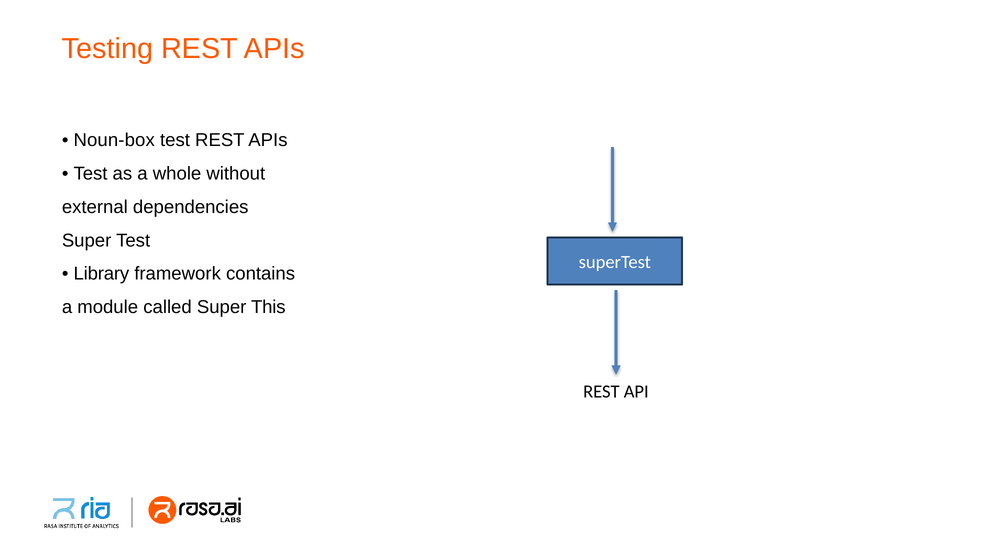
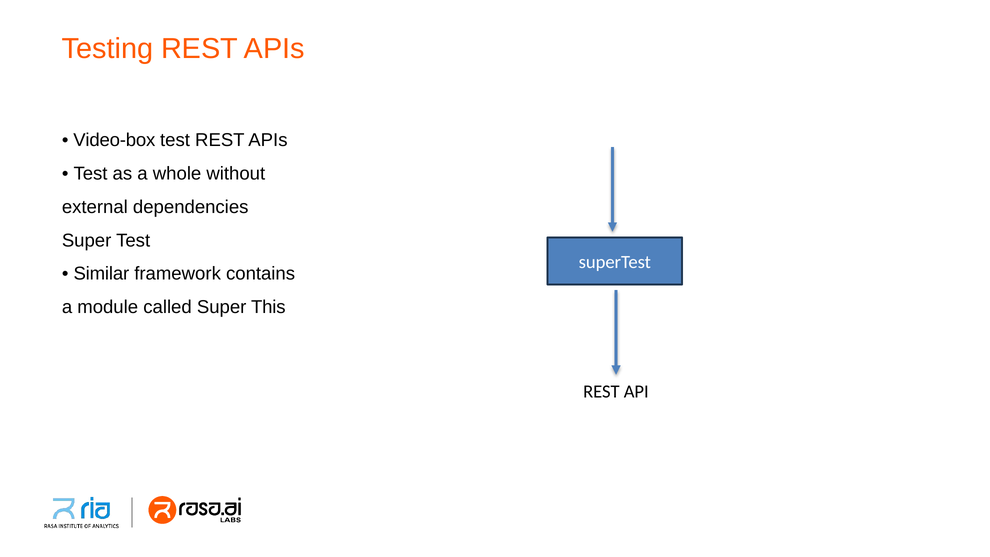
Noun-box: Noun-box -> Video-box
Library: Library -> Similar
